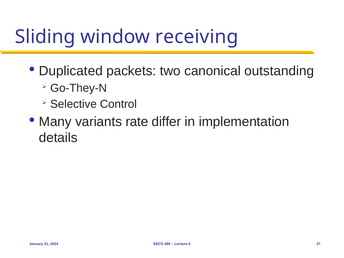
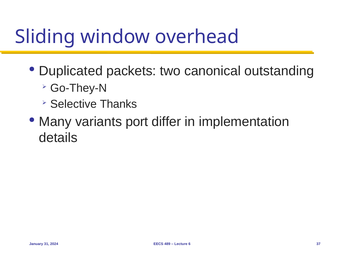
receiving: receiving -> overhead
Control: Control -> Thanks
rate: rate -> port
